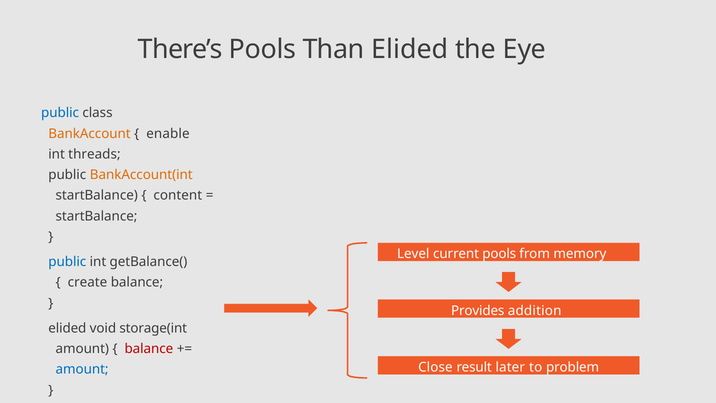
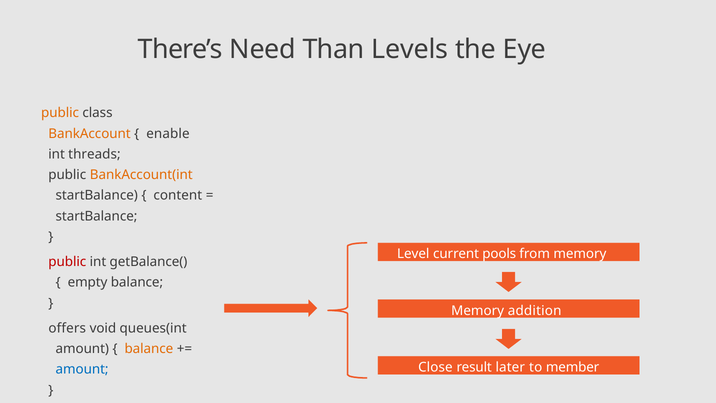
There’s Pools: Pools -> Need
Than Elided: Elided -> Levels
public at (60, 113) colour: blue -> orange
public at (67, 262) colour: blue -> red
create: create -> empty
Provides at (478, 310): Provides -> Memory
elided at (67, 328): elided -> offers
storage(int: storage(int -> queues(int
balance at (149, 349) colour: red -> orange
problem: problem -> member
